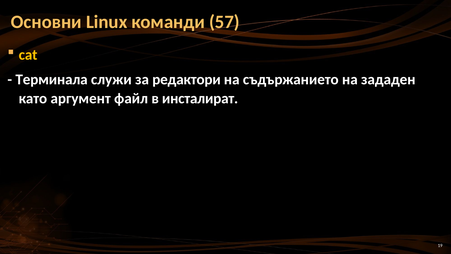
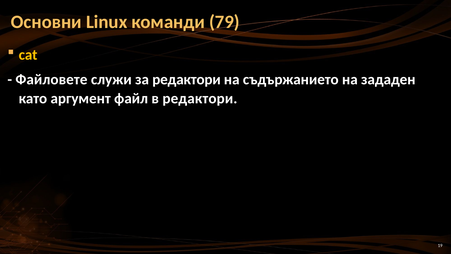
57: 57 -> 79
Терминала: Терминала -> Файловете
в инсталират: инсталират -> редактори
